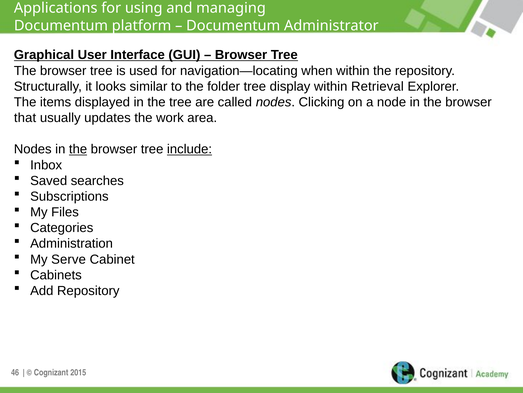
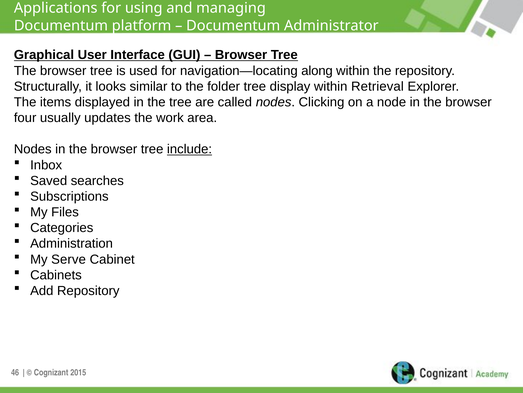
when: when -> along
that: that -> four
the at (78, 149) underline: present -> none
